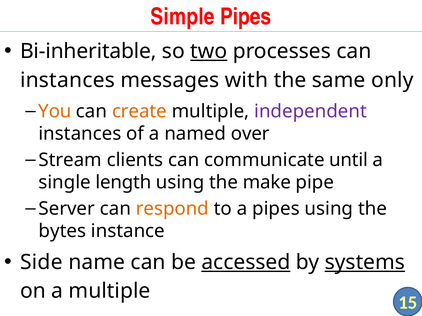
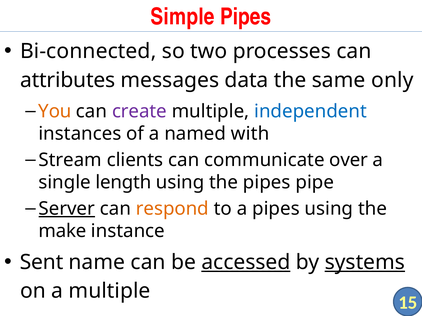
Bi-inheritable: Bi-inheritable -> Bi-connected
two underline: present -> none
instances at (67, 80): instances -> attributes
with: with -> data
create colour: orange -> purple
independent colour: purple -> blue
over: over -> with
until: until -> over
the make: make -> pipes
Server underline: none -> present
bytes: bytes -> make
Side: Side -> Sent
